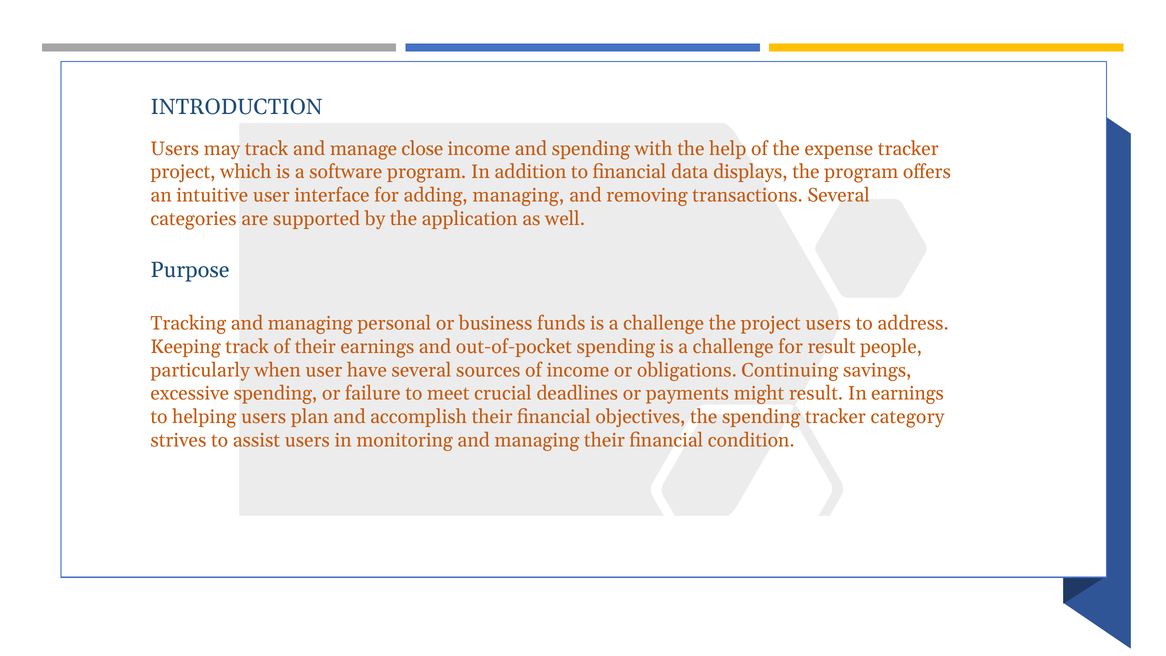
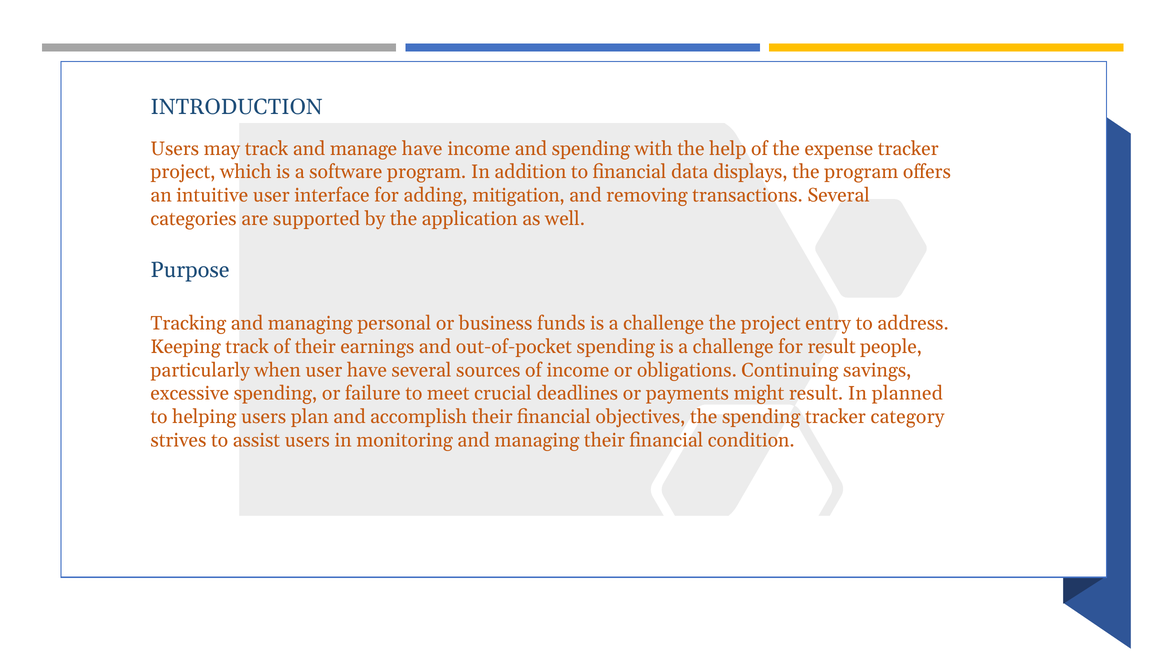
manage close: close -> have
adding managing: managing -> mitigation
project users: users -> entry
In earnings: earnings -> planned
